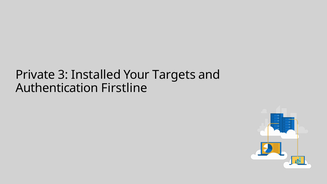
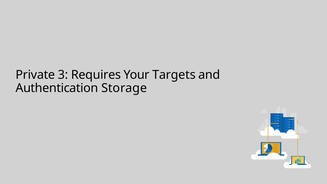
Installed: Installed -> Requires
Firstline: Firstline -> Storage
